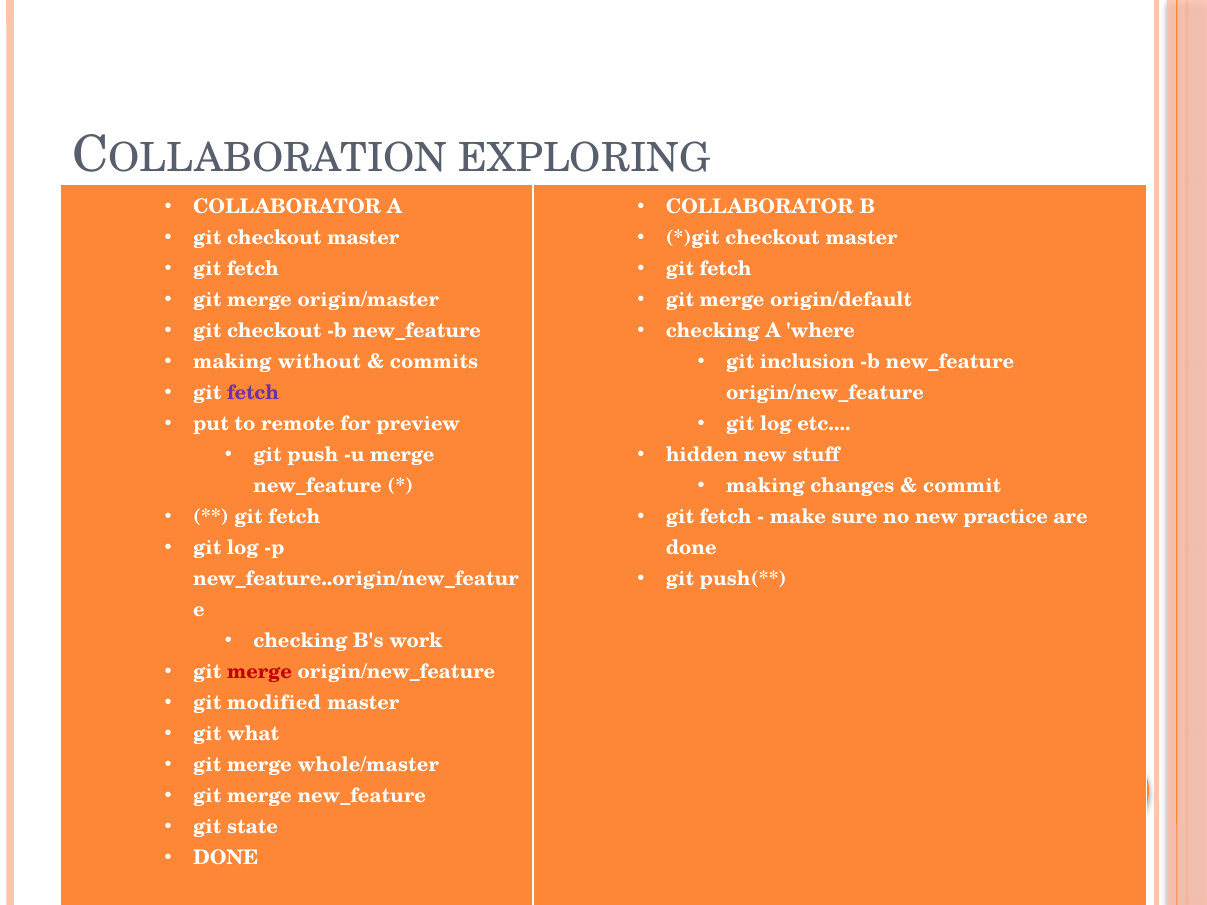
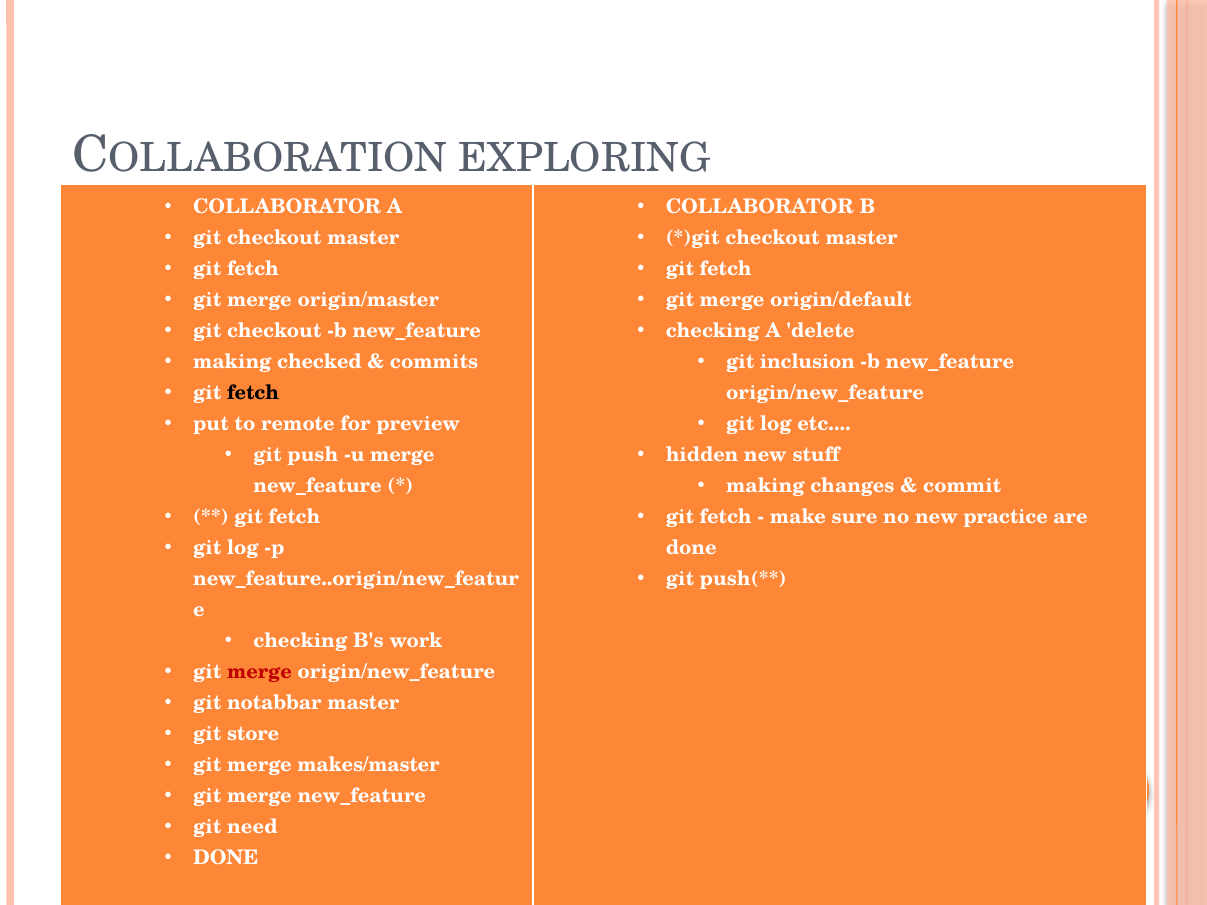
where: where -> delete
without: without -> checked
fetch at (253, 393) colour: purple -> black
modified: modified -> notabbar
what: what -> store
whole/master: whole/master -> makes/master
state: state -> need
